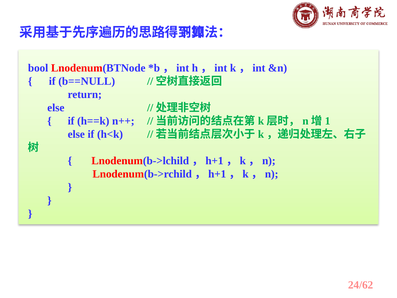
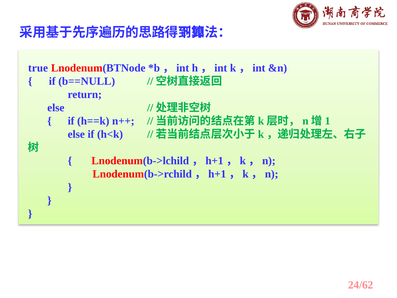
bool: bool -> true
